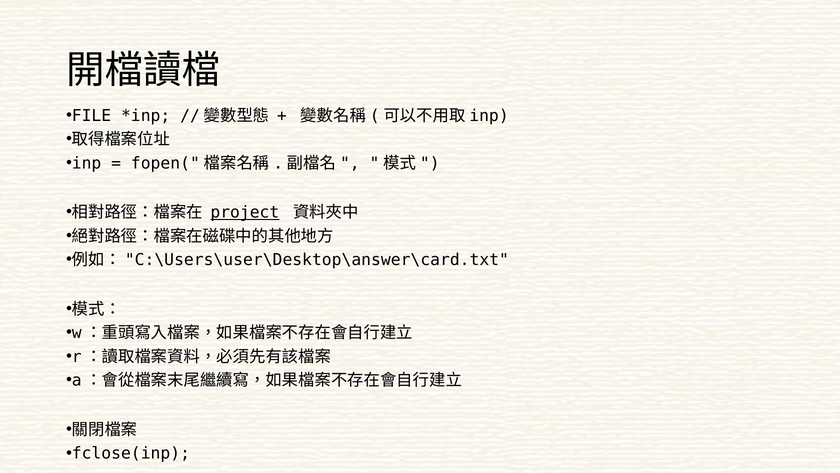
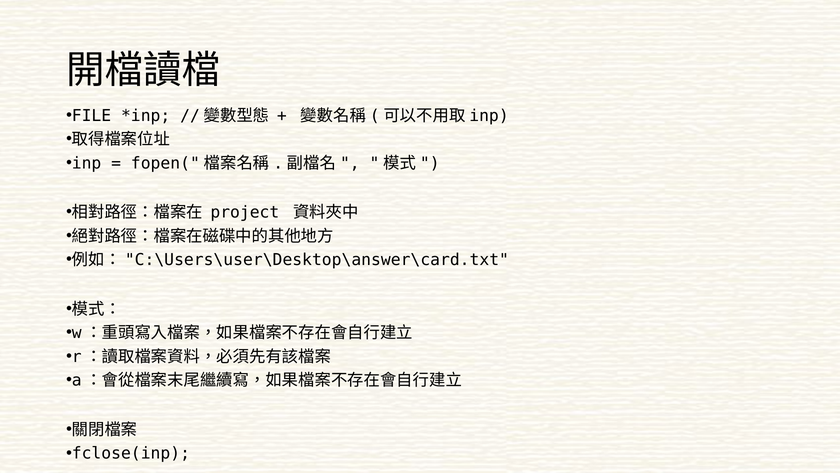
project underline: present -> none
